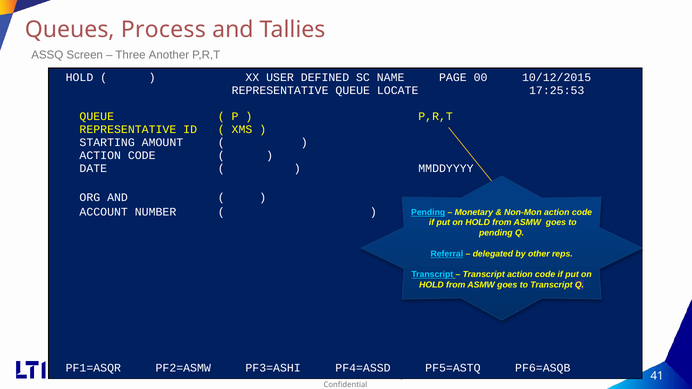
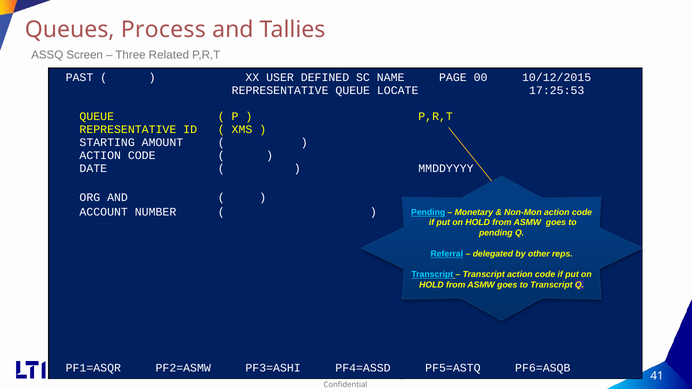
Another: Another -> Related
HOLD at (79, 77): HOLD -> PAST
